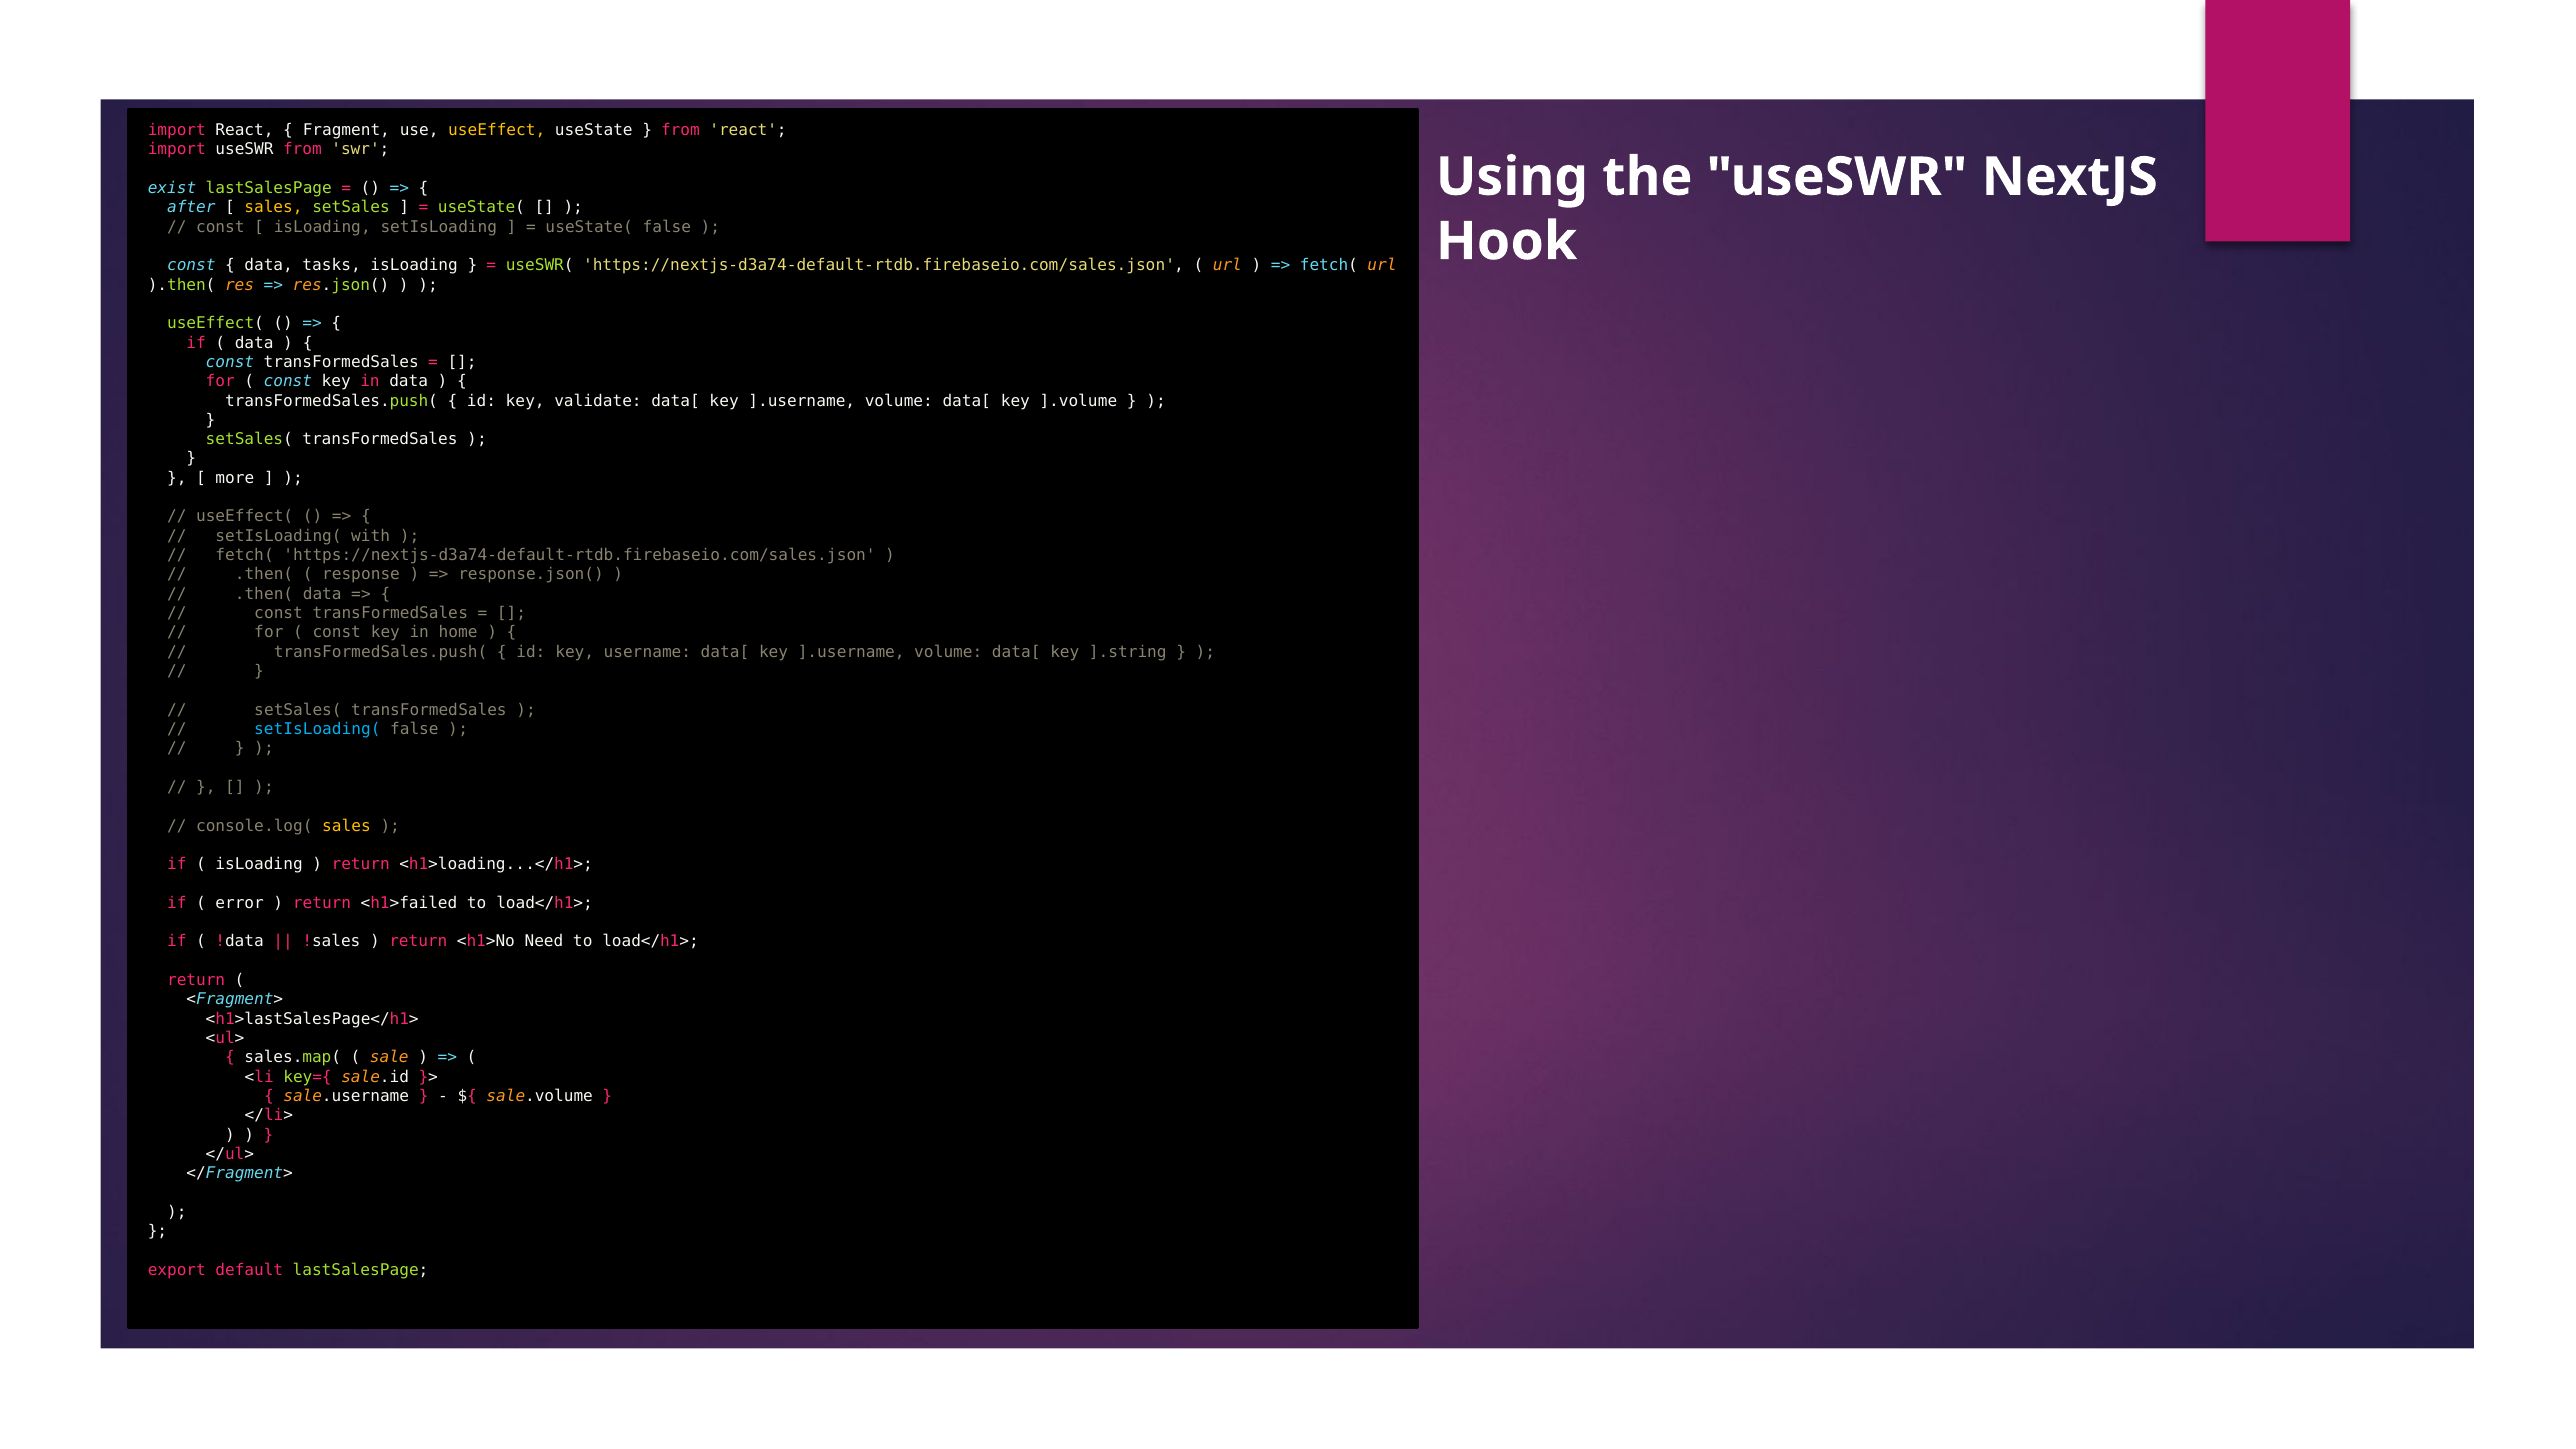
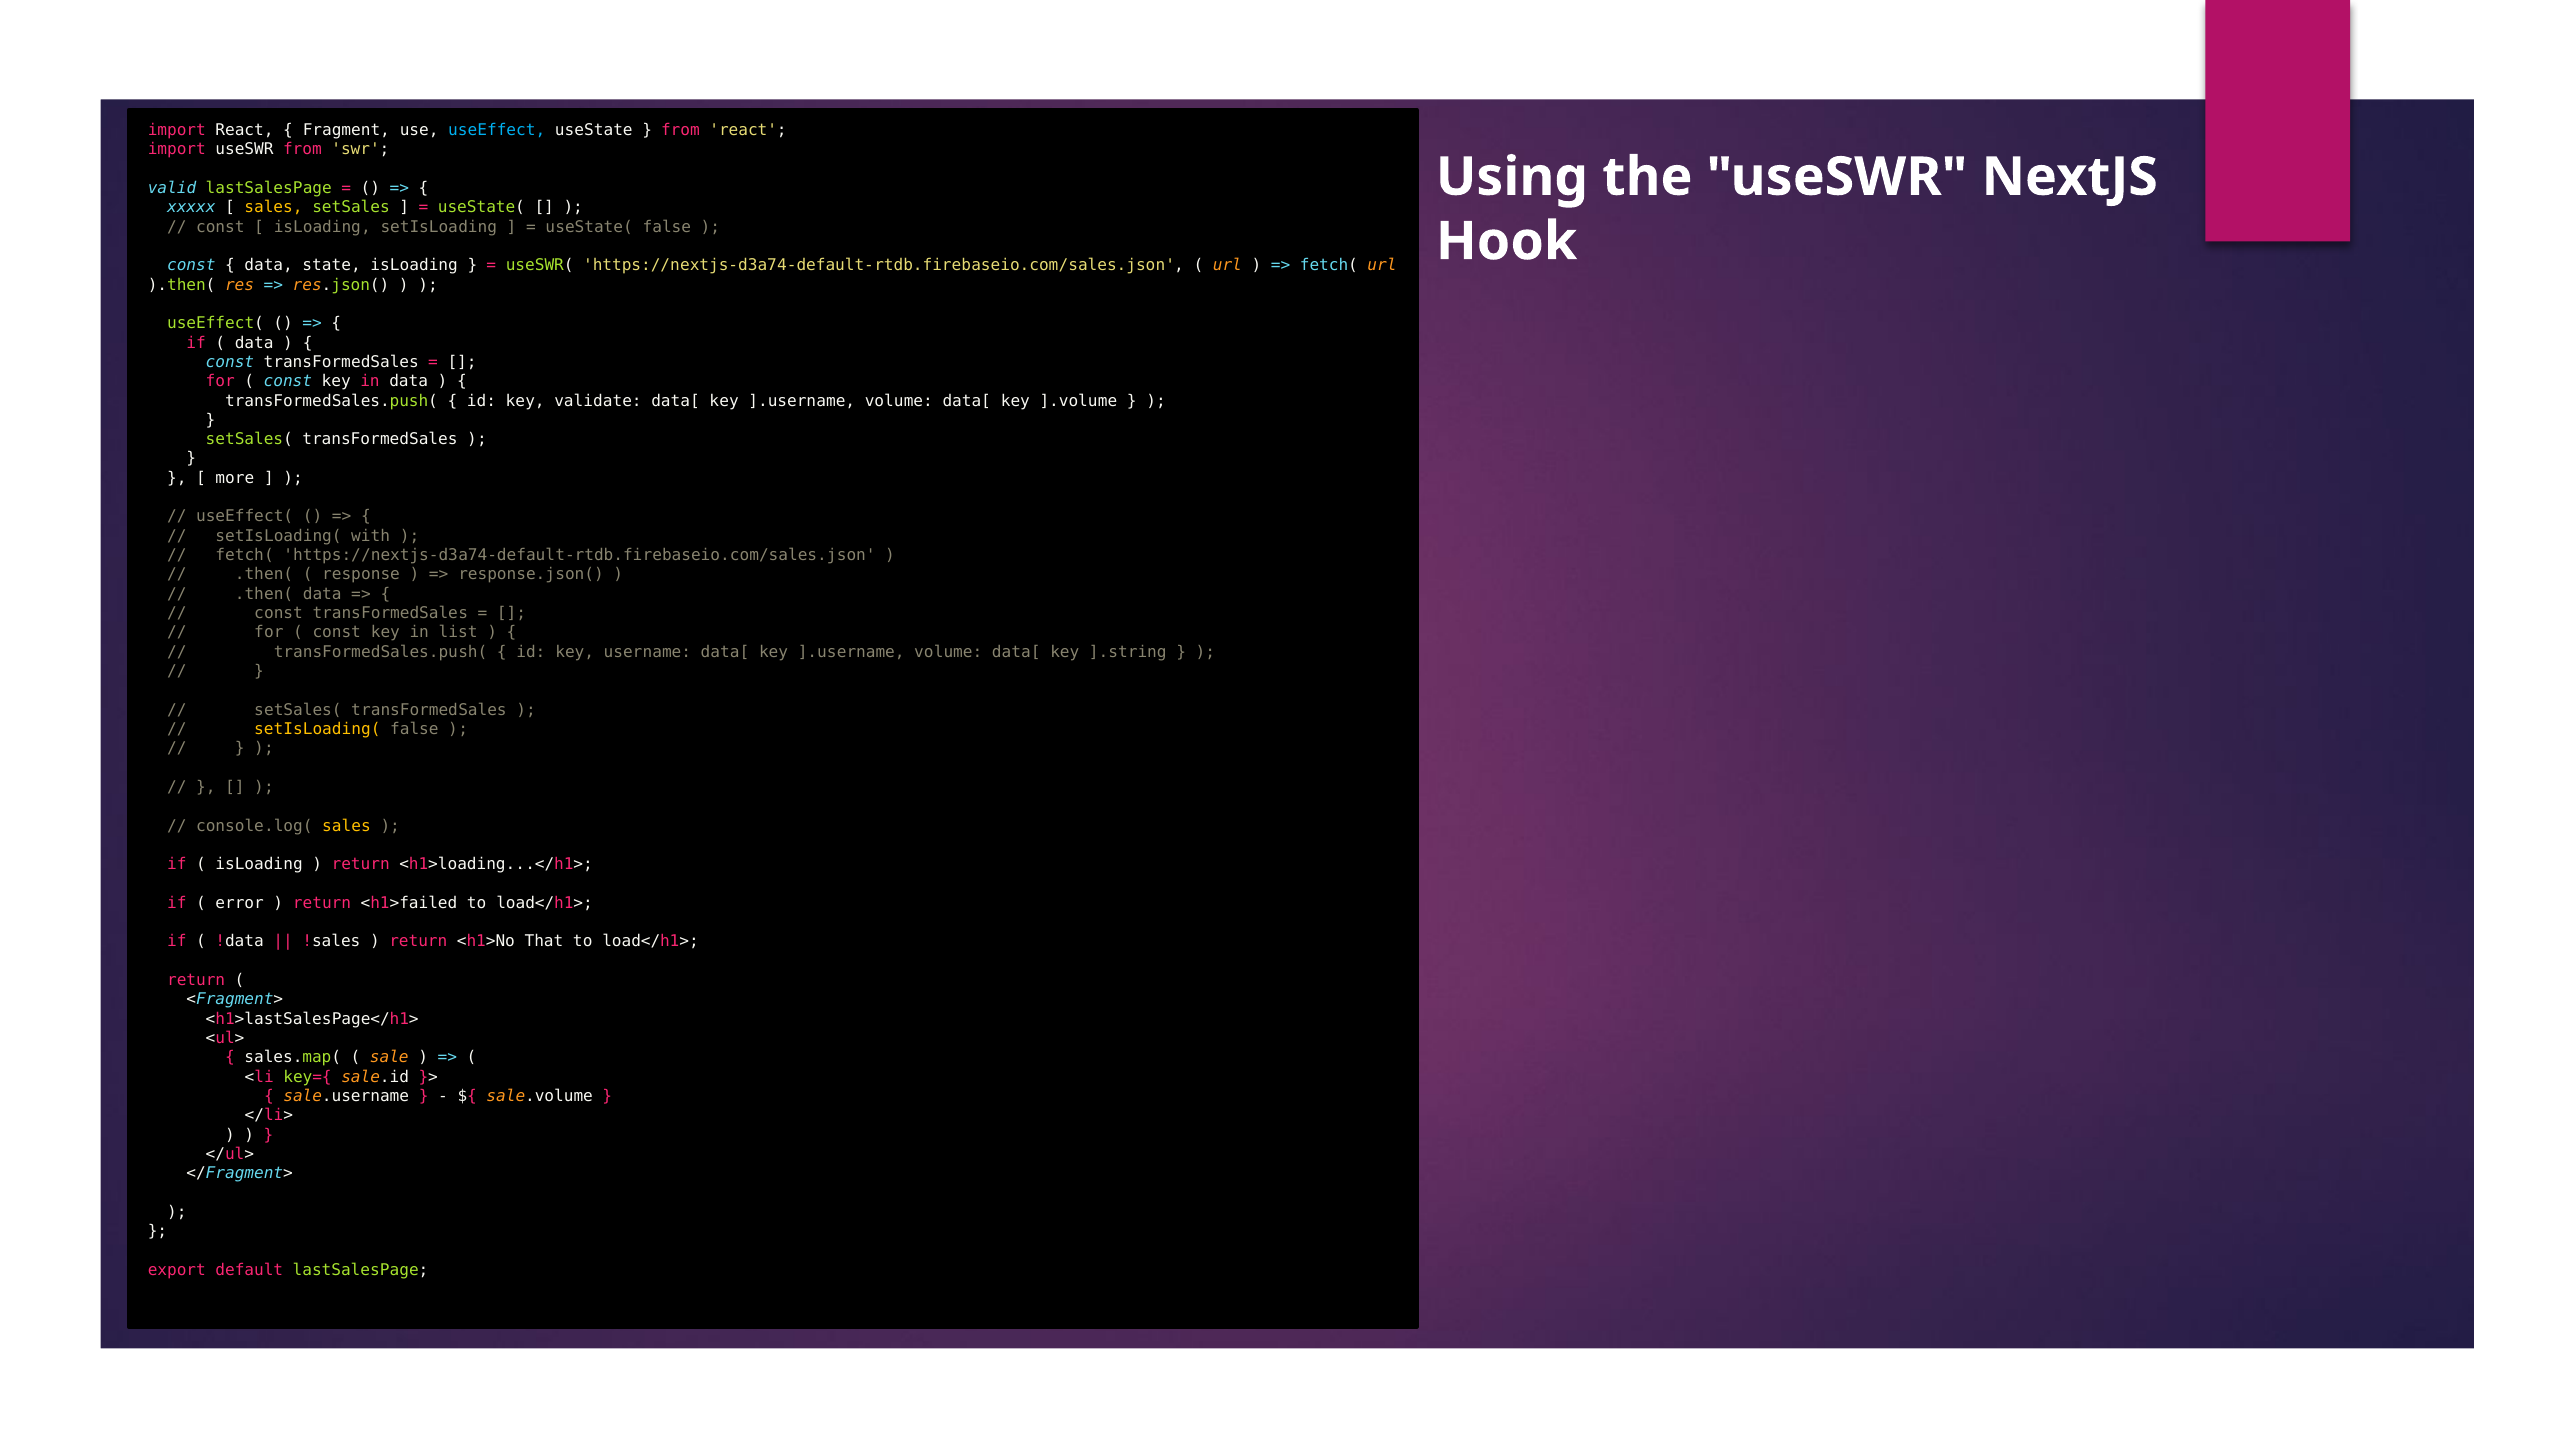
useEffect colour: yellow -> light blue
exist: exist -> valid
after: after -> xxxxx
tasks: tasks -> state
home: home -> list
setIsLoading( at (317, 729) colour: light blue -> yellow
Need: Need -> That
